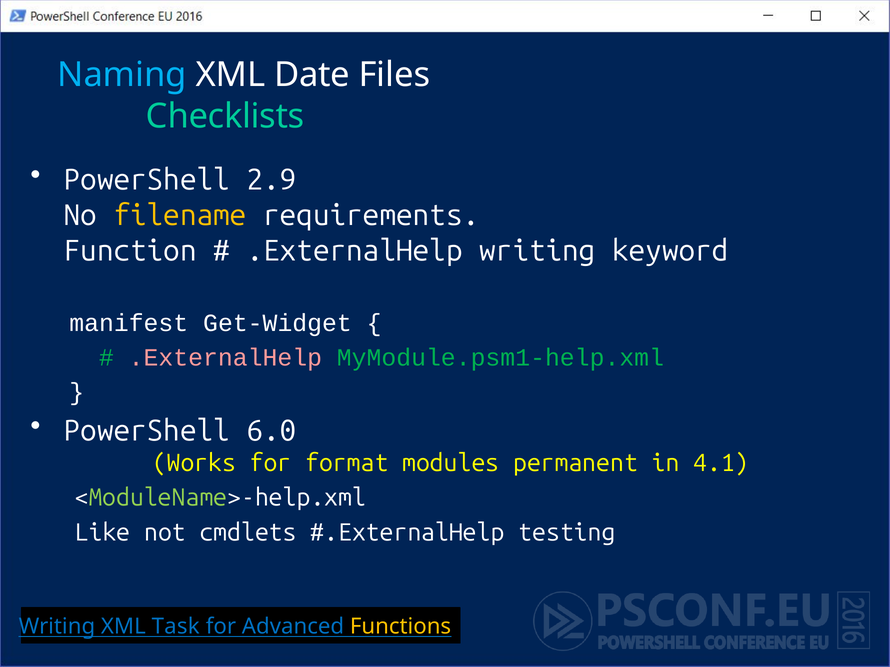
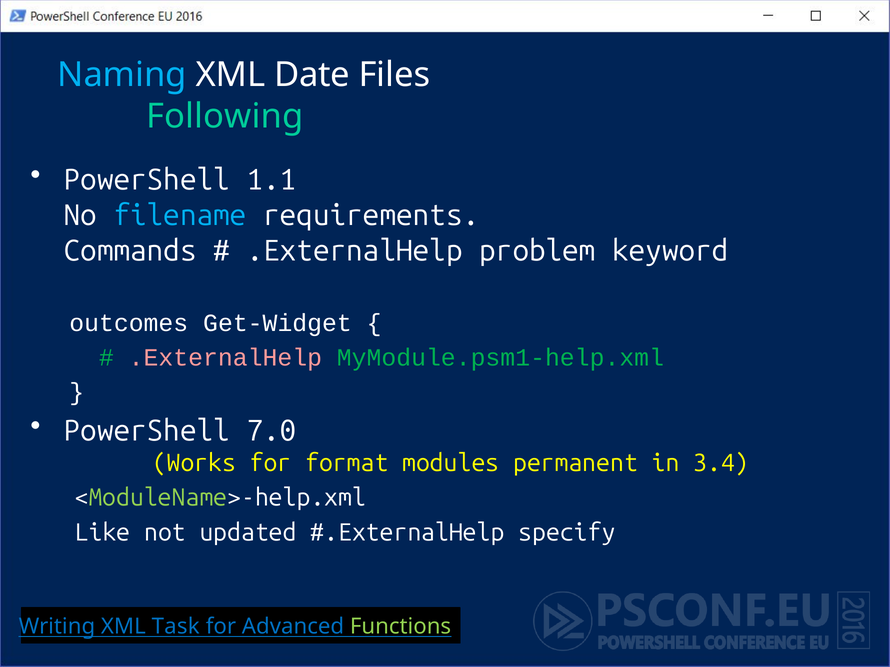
Checklists: Checklists -> Following
2.9: 2.9 -> 1.1
filename colour: yellow -> light blue
Function: Function -> Commands
.ExternalHelp writing: writing -> problem
manifest: manifest -> outcomes
6.0: 6.0 -> 7.0
4.1: 4.1 -> 3.4
cmdlets: cmdlets -> updated
testing: testing -> specify
Functions colour: yellow -> light green
